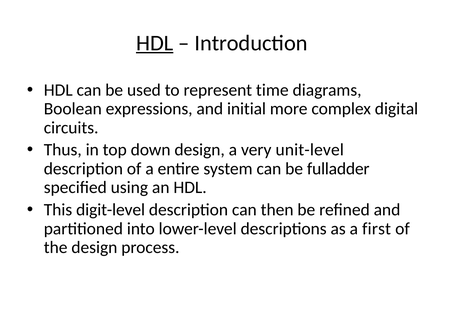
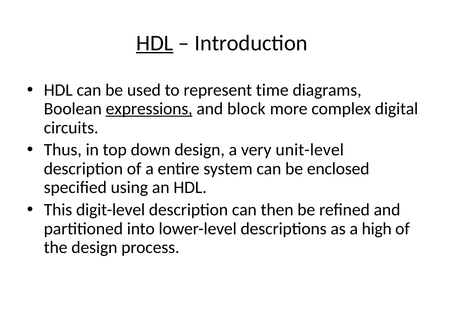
expressions underline: none -> present
initial: initial -> block
fulladder: fulladder -> enclosed
first: first -> high
